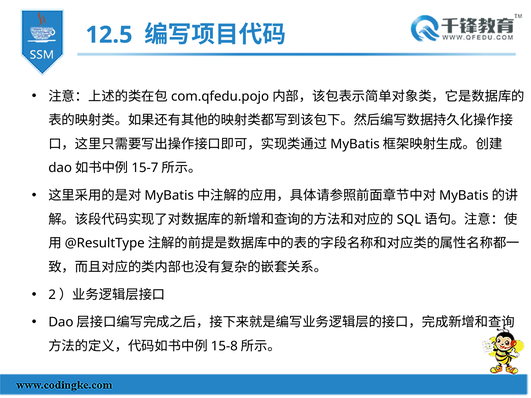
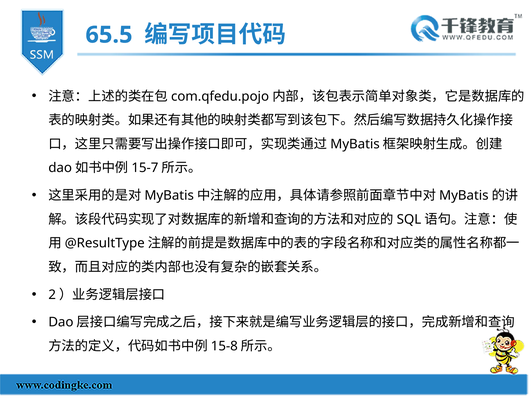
12.5: 12.5 -> 65.5
